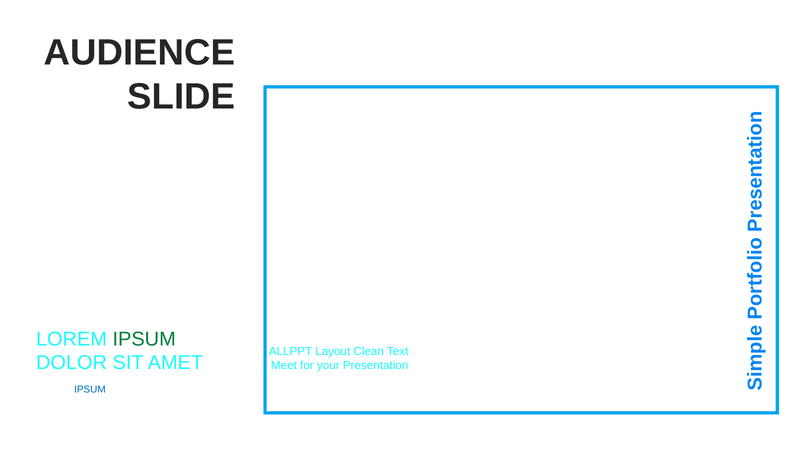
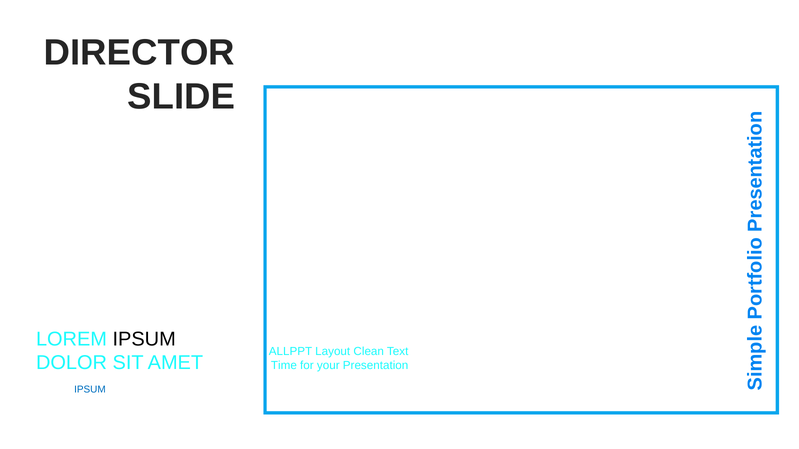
AUDIENCE: AUDIENCE -> DIRECTOR
IPSUM at (144, 339) colour: green -> black
Meet: Meet -> Time
